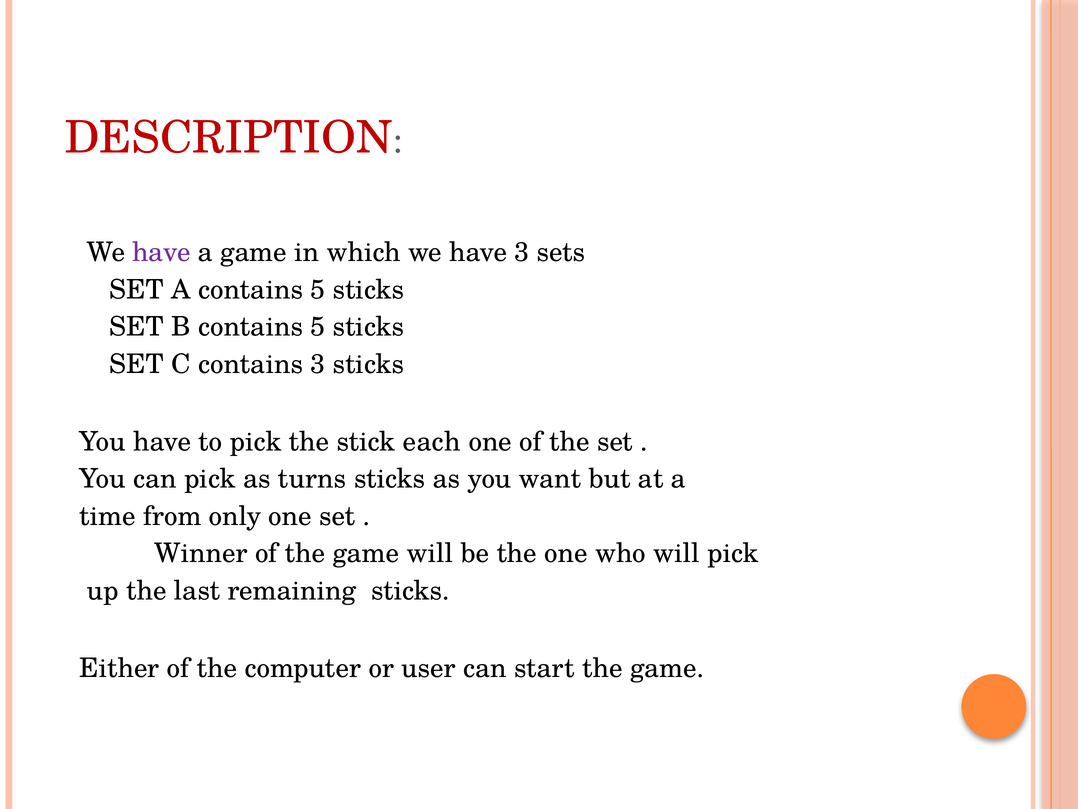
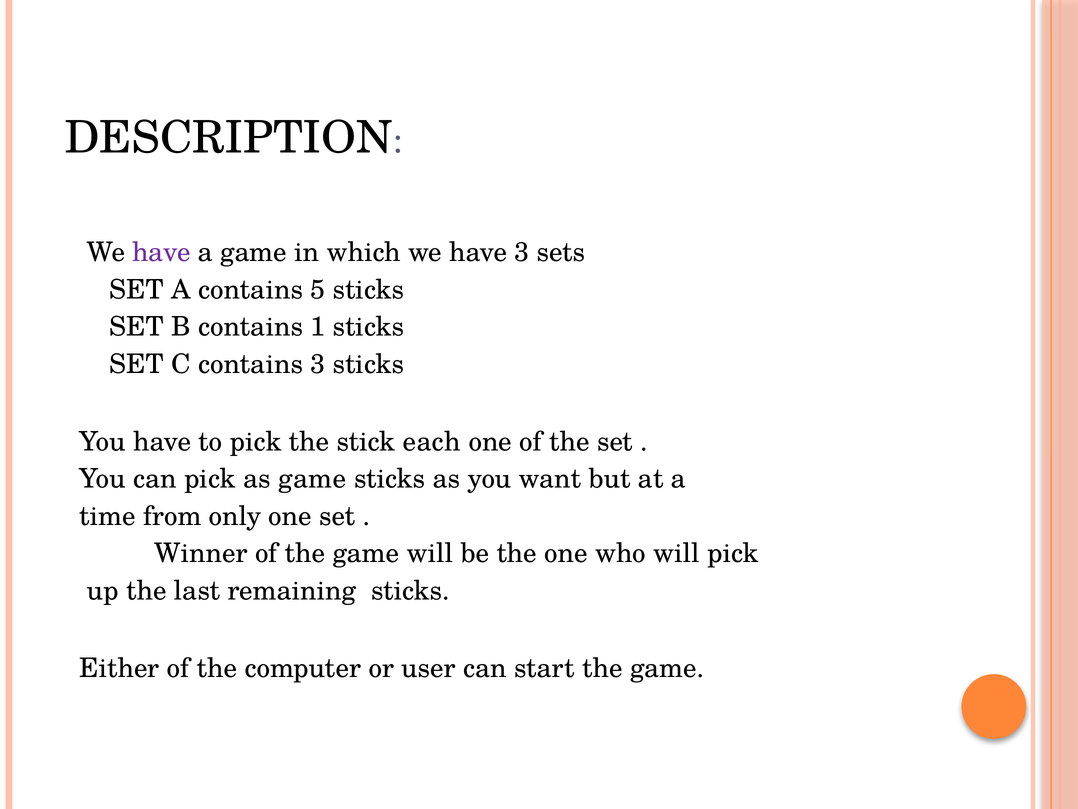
DESCRIPTION colour: red -> black
B contains 5: 5 -> 1
as turns: turns -> game
